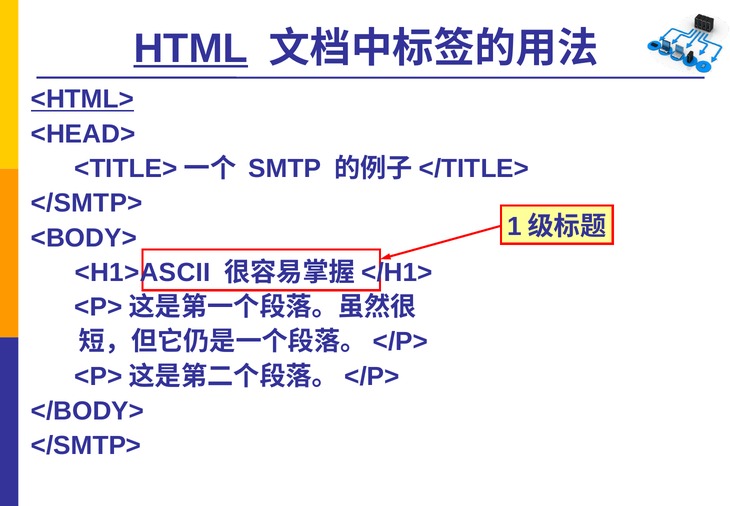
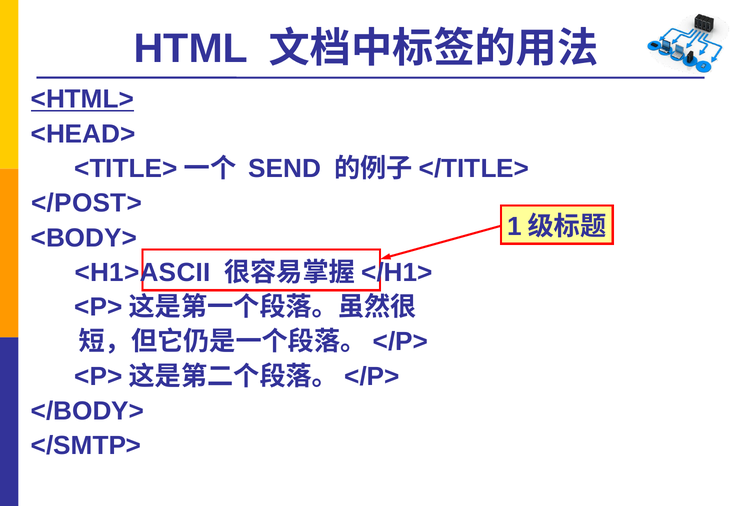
HTML underline: present -> none
SMTP: SMTP -> SEND
</SMTP> at (87, 203): </SMTP> -> </POST>
